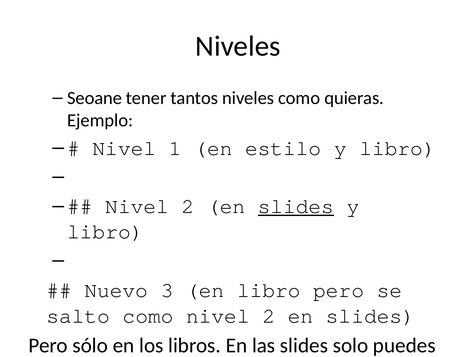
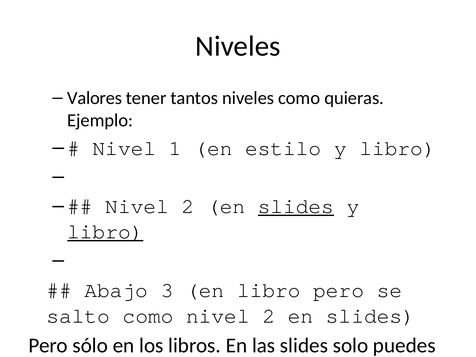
Seoane: Seoane -> Valores
libro at (105, 232) underline: none -> present
Nuevo: Nuevo -> Abajo
